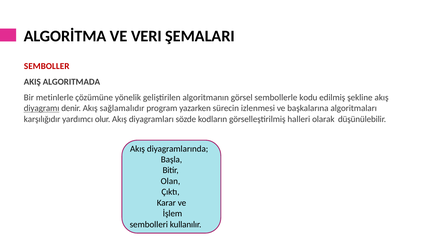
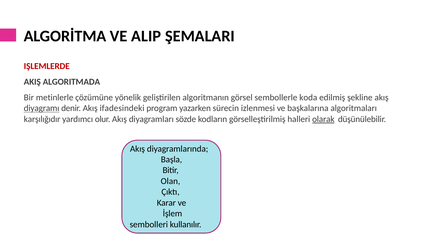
VERI: VERI -> ALIP
SEMBOLLER: SEMBOLLER -> IŞLEMLERDE
kodu: kodu -> koda
sağlamalıdır: sağlamalıdır -> ifadesindeki
olarak underline: none -> present
